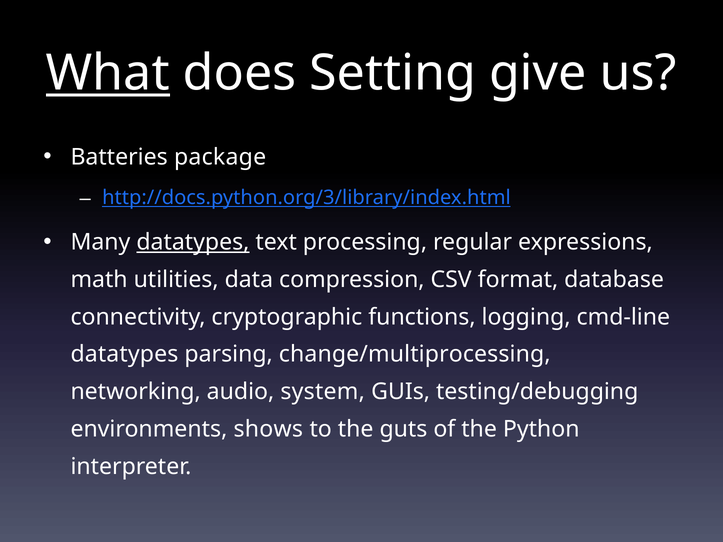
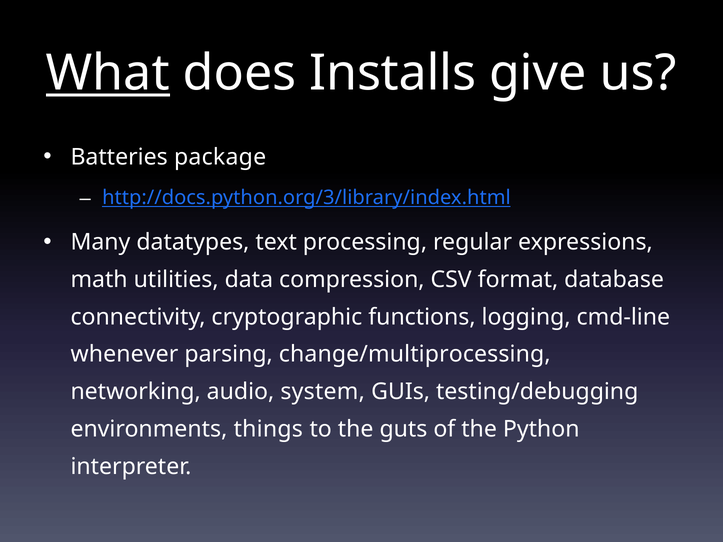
Setting: Setting -> Installs
datatypes at (193, 242) underline: present -> none
datatypes at (124, 355): datatypes -> whenever
shows: shows -> things
